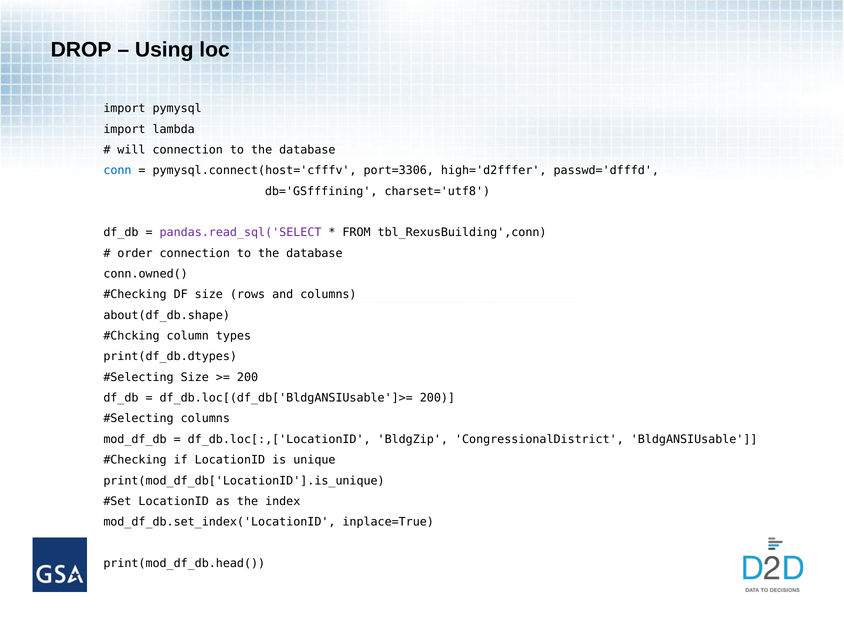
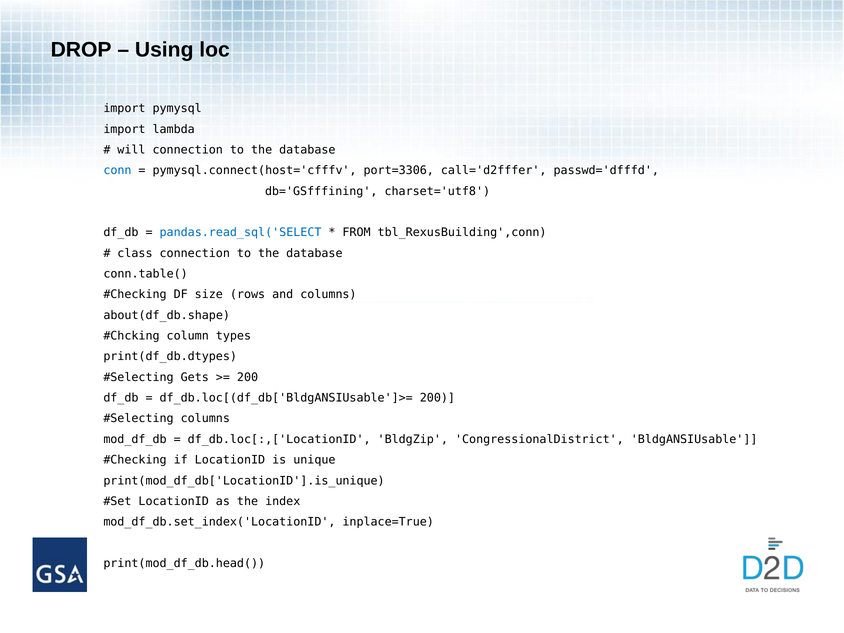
high='d2fffer: high='d2fffer -> call='d2fffer
pandas.read_sql('SELECT colour: purple -> blue
order: order -> class
conn.owned(: conn.owned( -> conn.table(
Size at (195, 377): Size -> Gets
